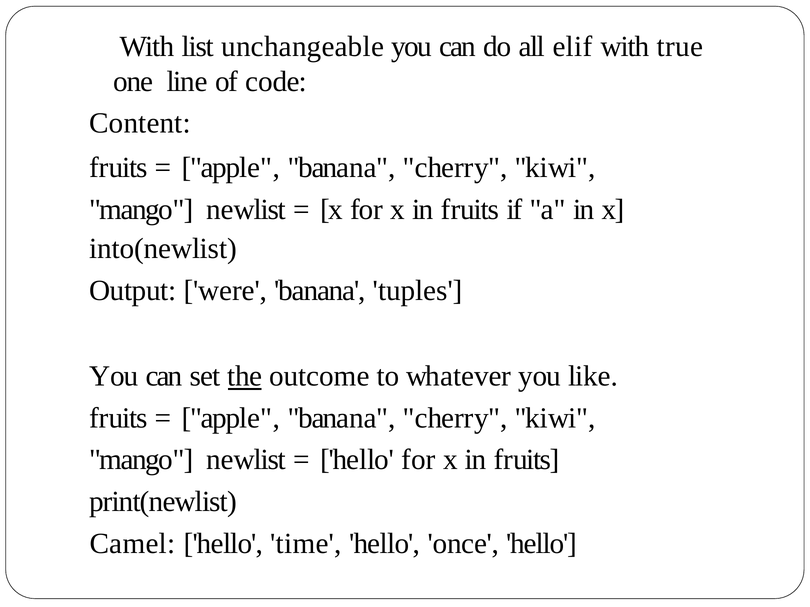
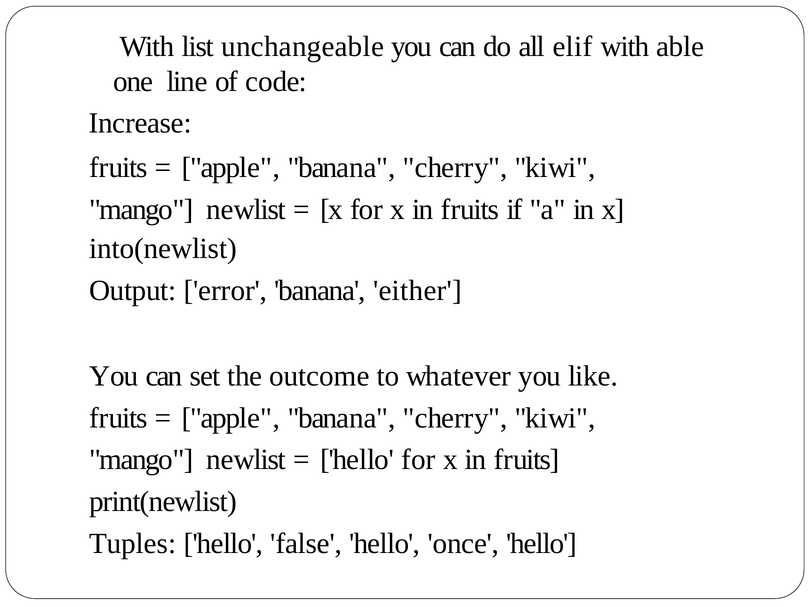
true: true -> able
Content: Content -> Increase
were: were -> error
tuples: tuples -> either
the underline: present -> none
Camel: Camel -> Tuples
time: time -> false
